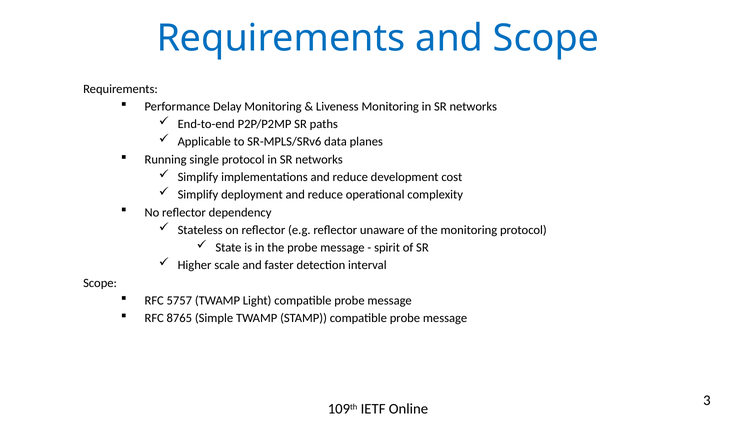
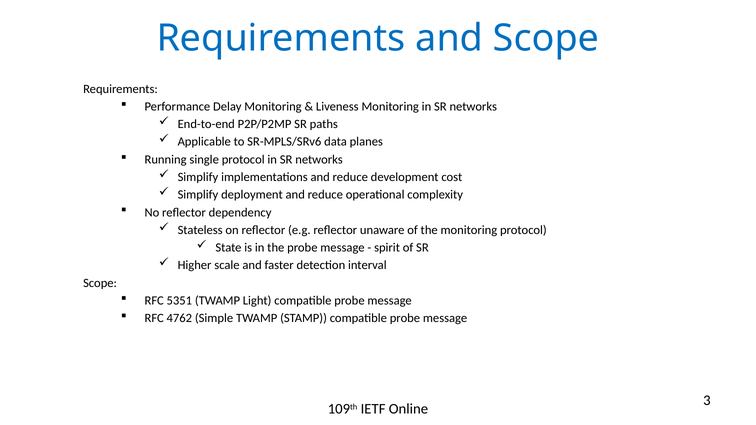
5757: 5757 -> 5351
8765: 8765 -> 4762
